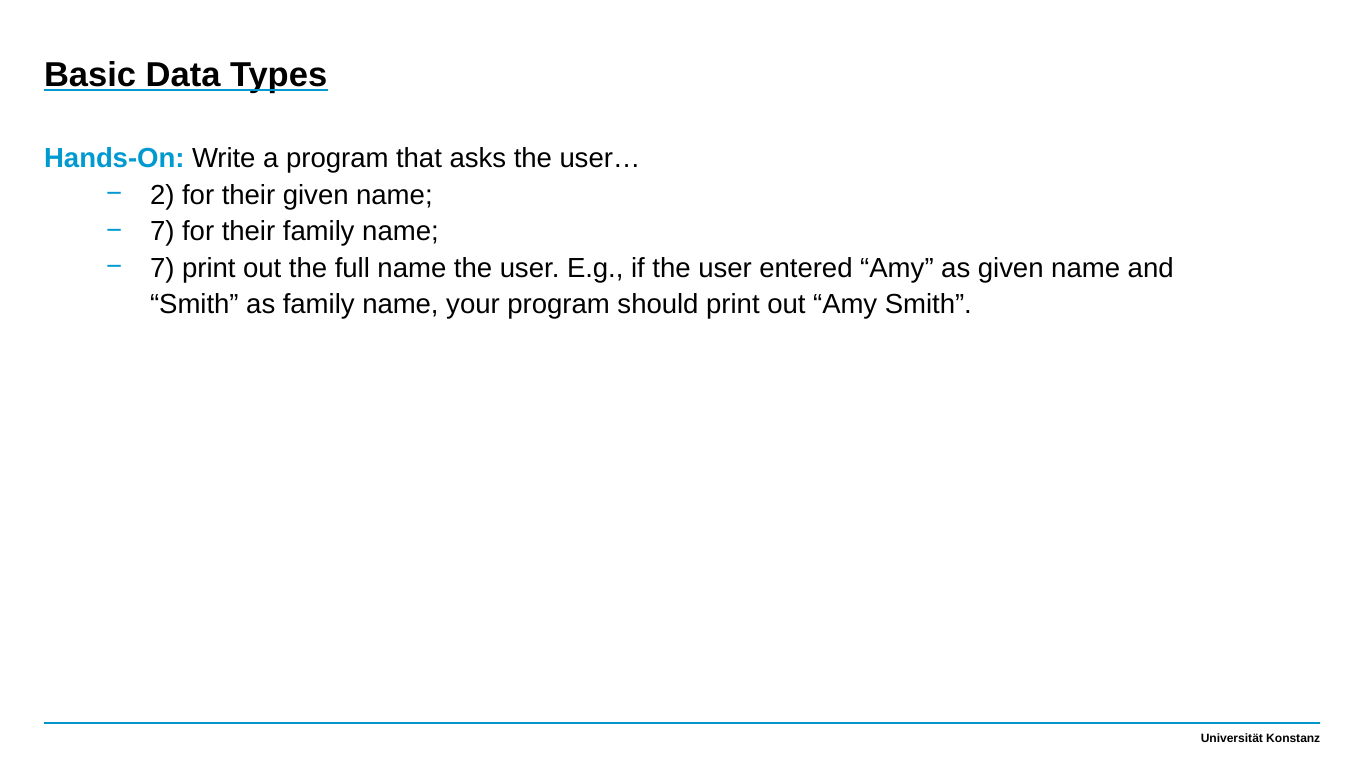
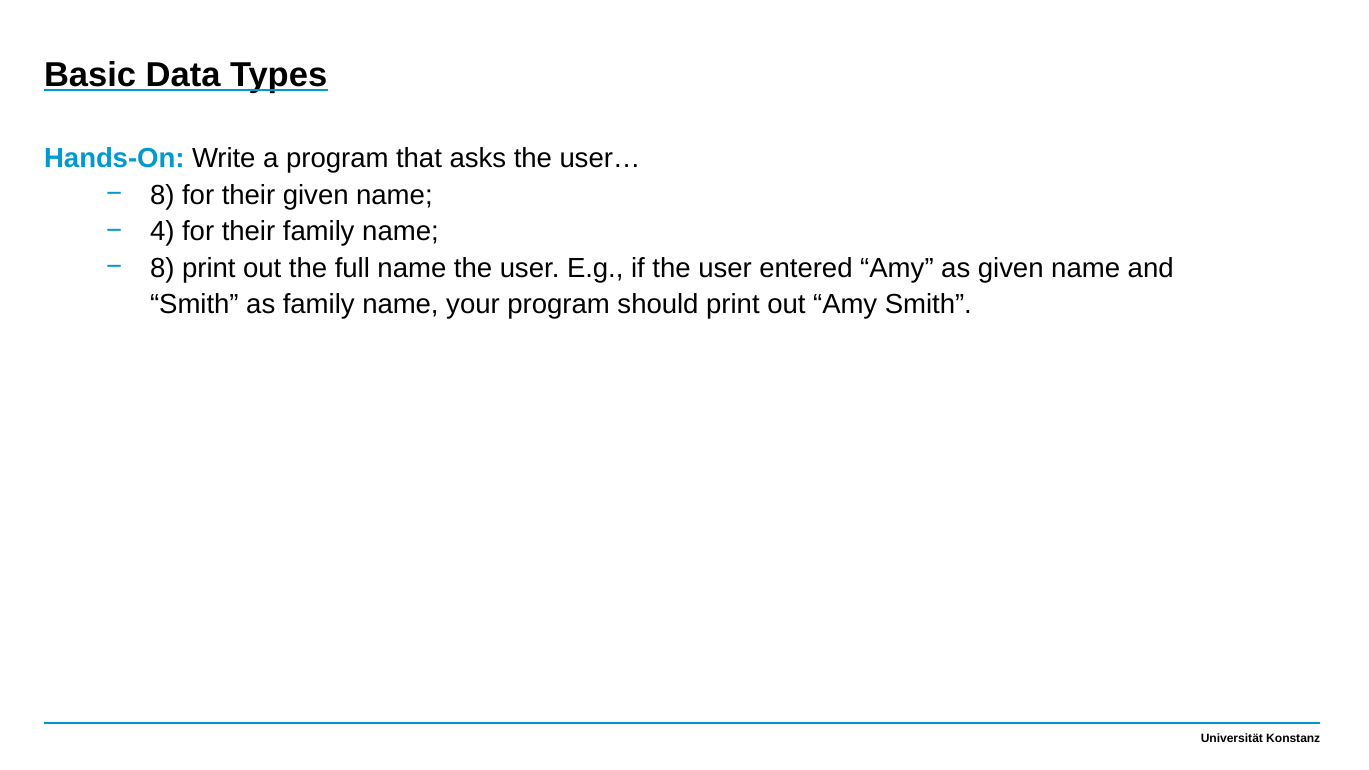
2 at (162, 195): 2 -> 8
7 at (162, 232): 7 -> 4
7 at (162, 268): 7 -> 8
